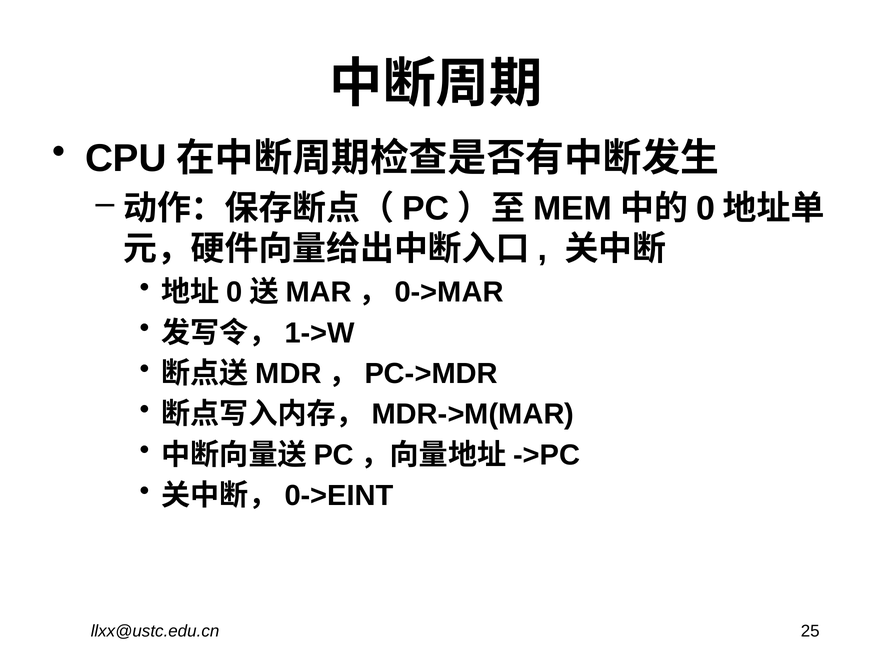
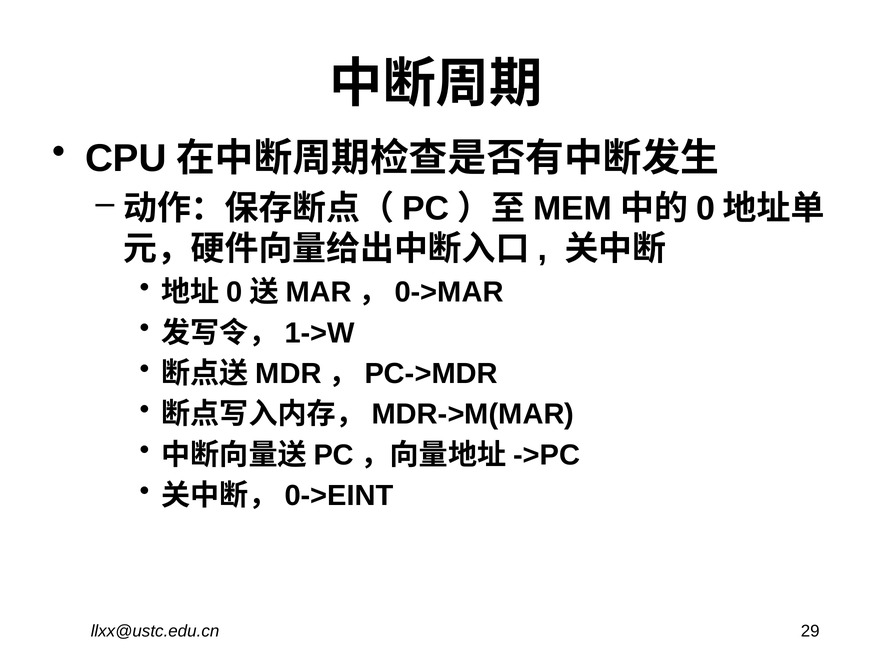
25: 25 -> 29
